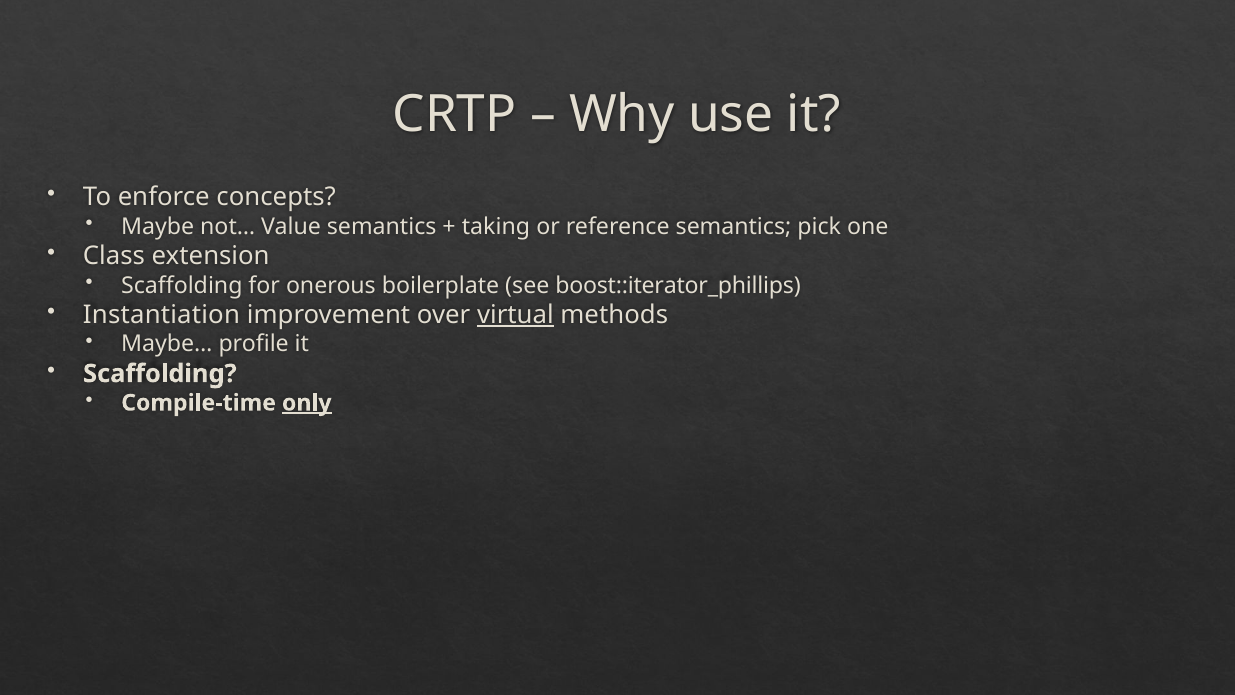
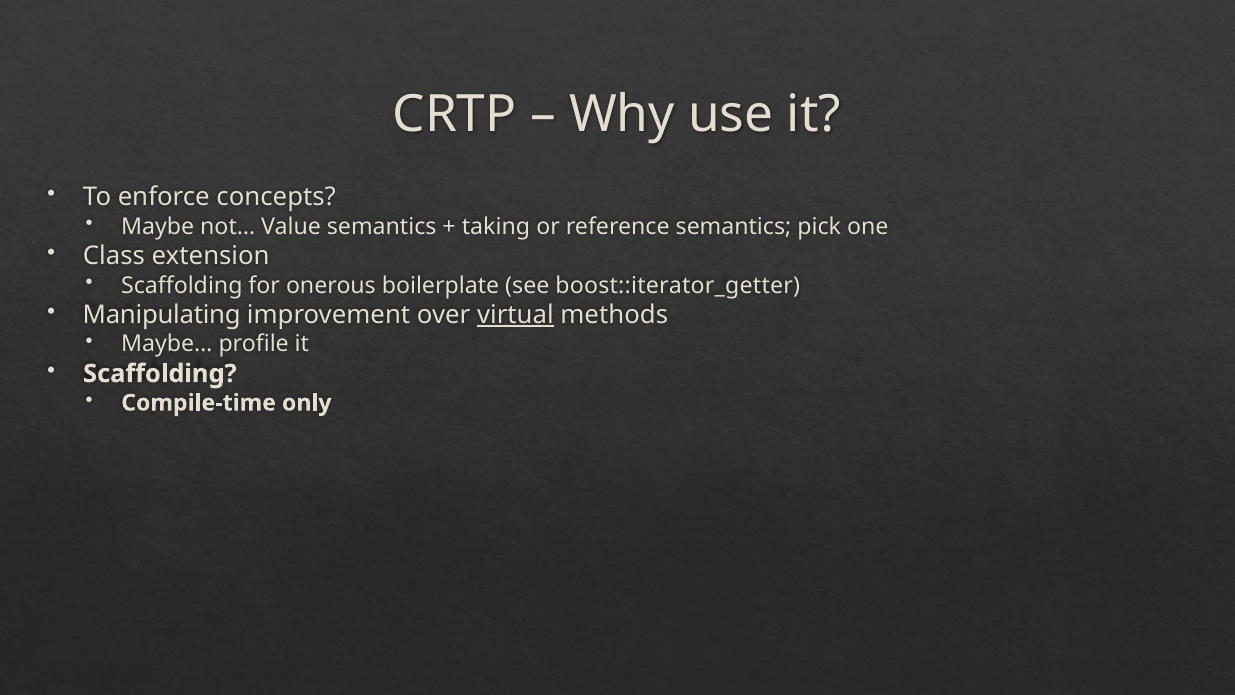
boost::iterator_phillips: boost::iterator_phillips -> boost::iterator_getter
Instantiation: Instantiation -> Manipulating
only underline: present -> none
